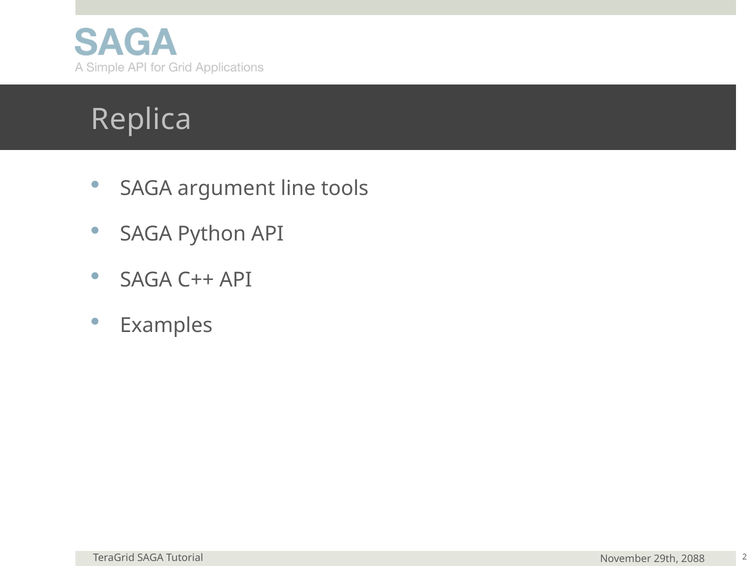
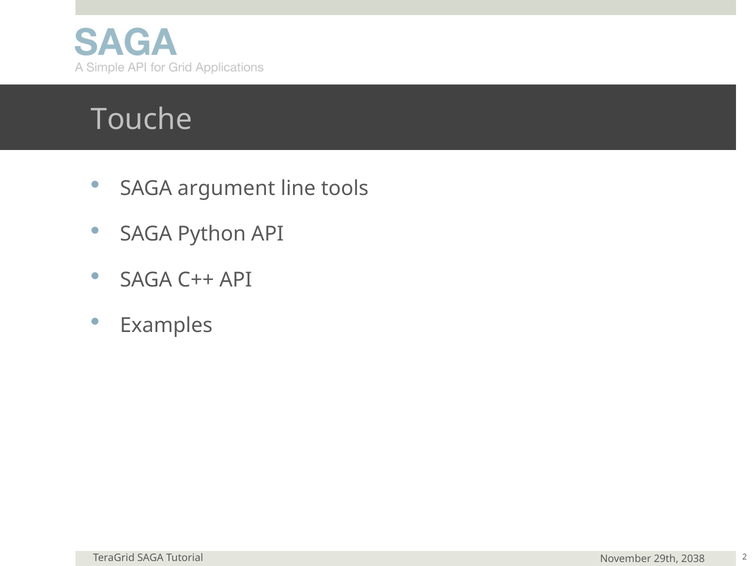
Replica: Replica -> Touche
2088: 2088 -> 2038
